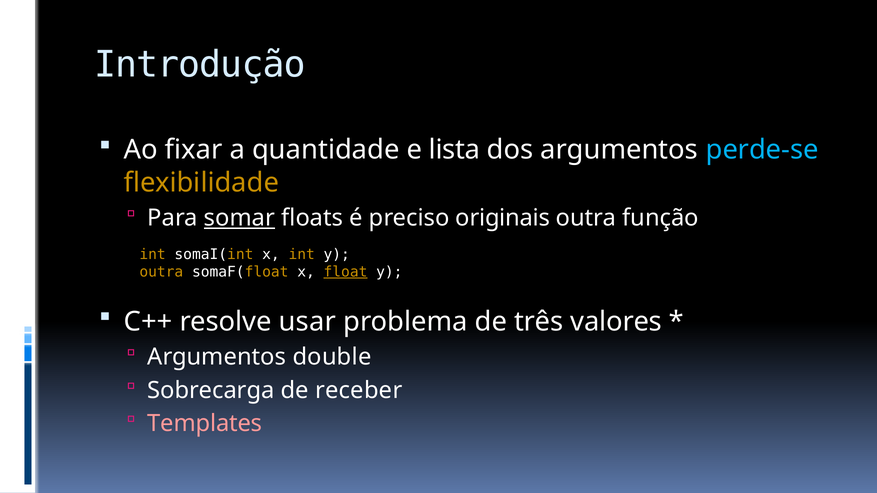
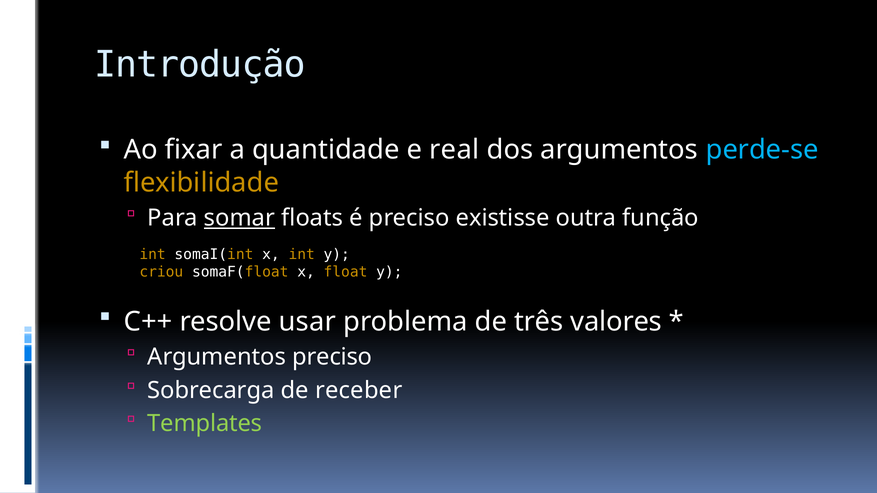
lista: lista -> real
originais: originais -> existisse
outra at (161, 272): outra -> criou
float underline: present -> none
Argumentos double: double -> preciso
Templates colour: pink -> light green
